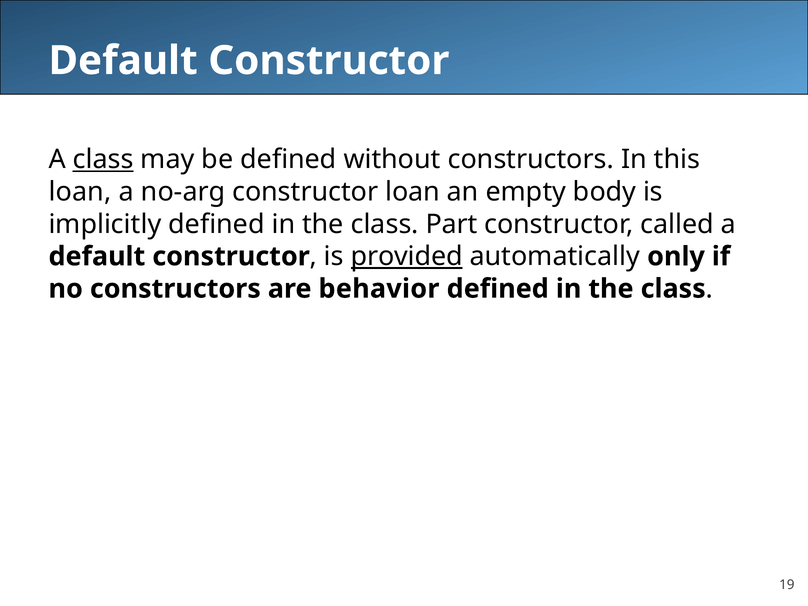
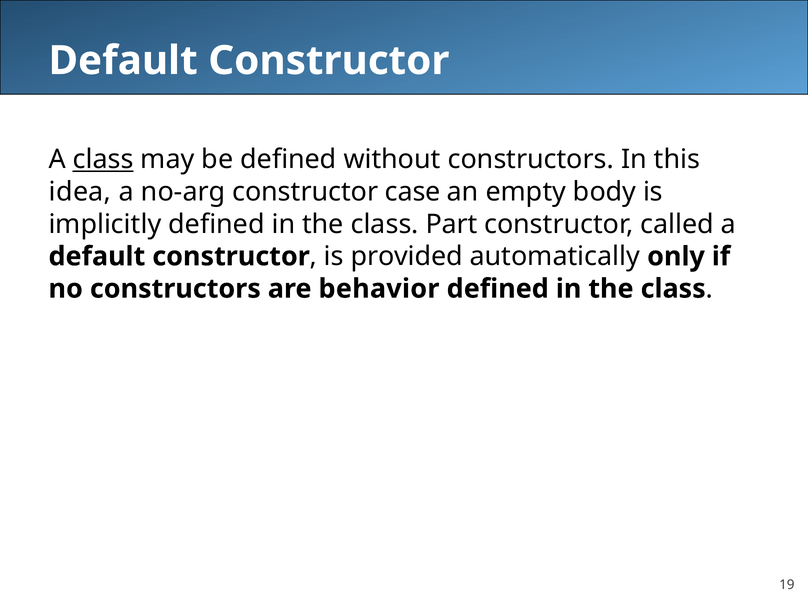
loan at (80, 192): loan -> idea
constructor loan: loan -> case
provided underline: present -> none
